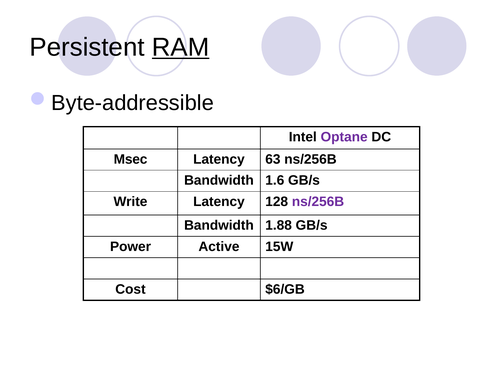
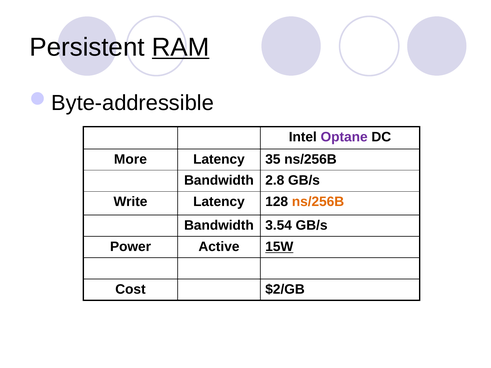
Msec: Msec -> More
63: 63 -> 35
1.6: 1.6 -> 2.8
ns/256B at (318, 202) colour: purple -> orange
1.88: 1.88 -> 3.54
15W underline: none -> present
$6/GB: $6/GB -> $2/GB
